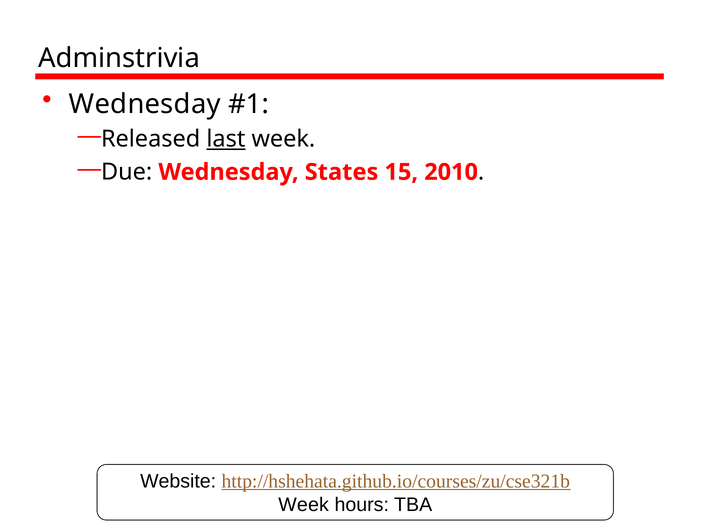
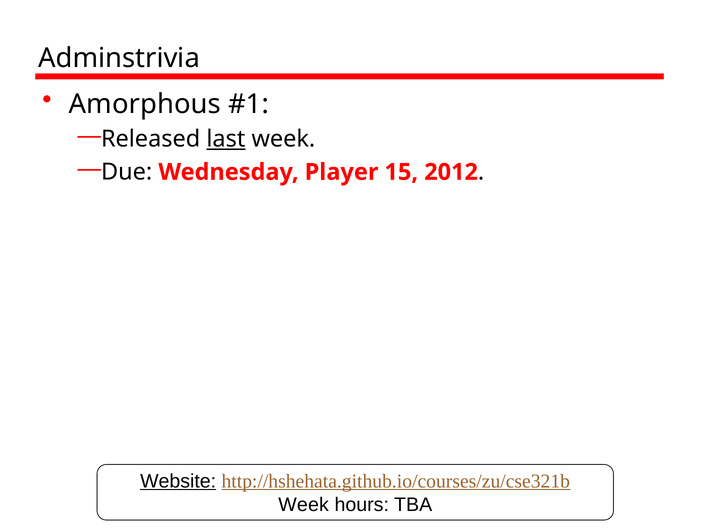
Wednesday at (145, 104): Wednesday -> Amorphous
States: States -> Player
2010: 2010 -> 2012
Website underline: none -> present
